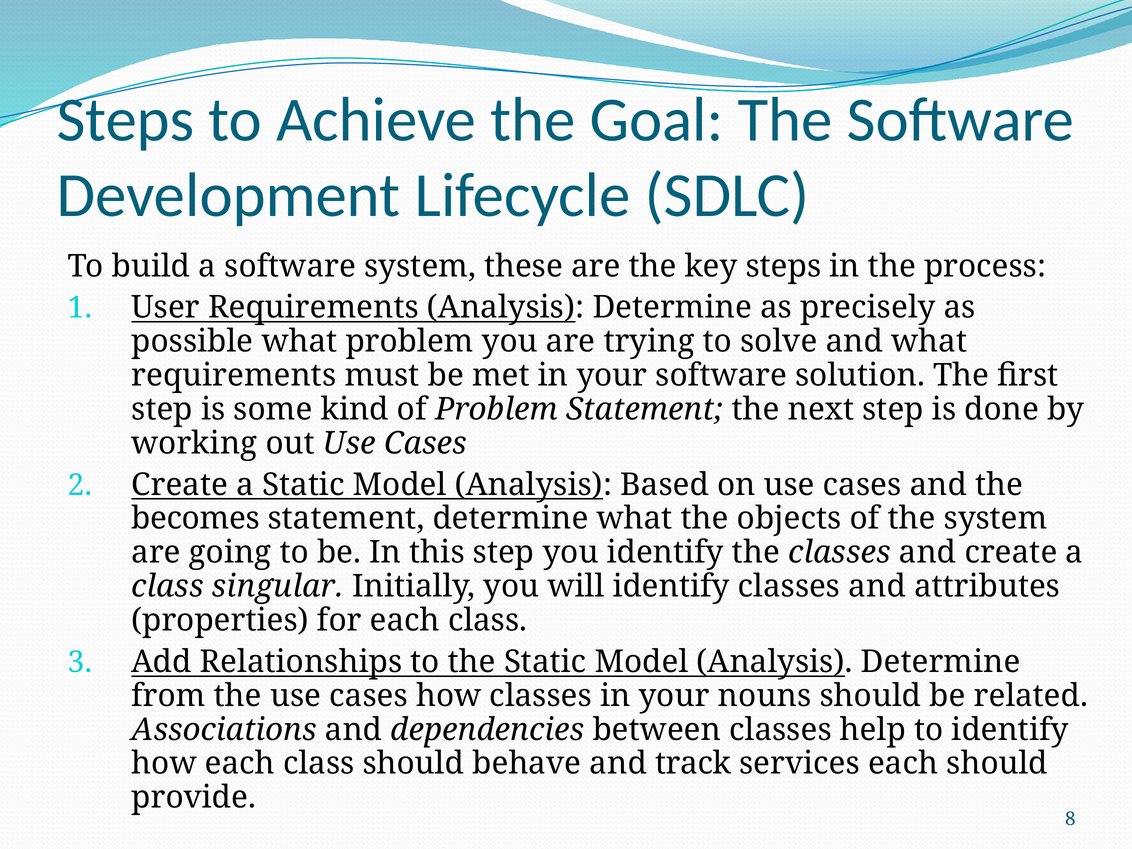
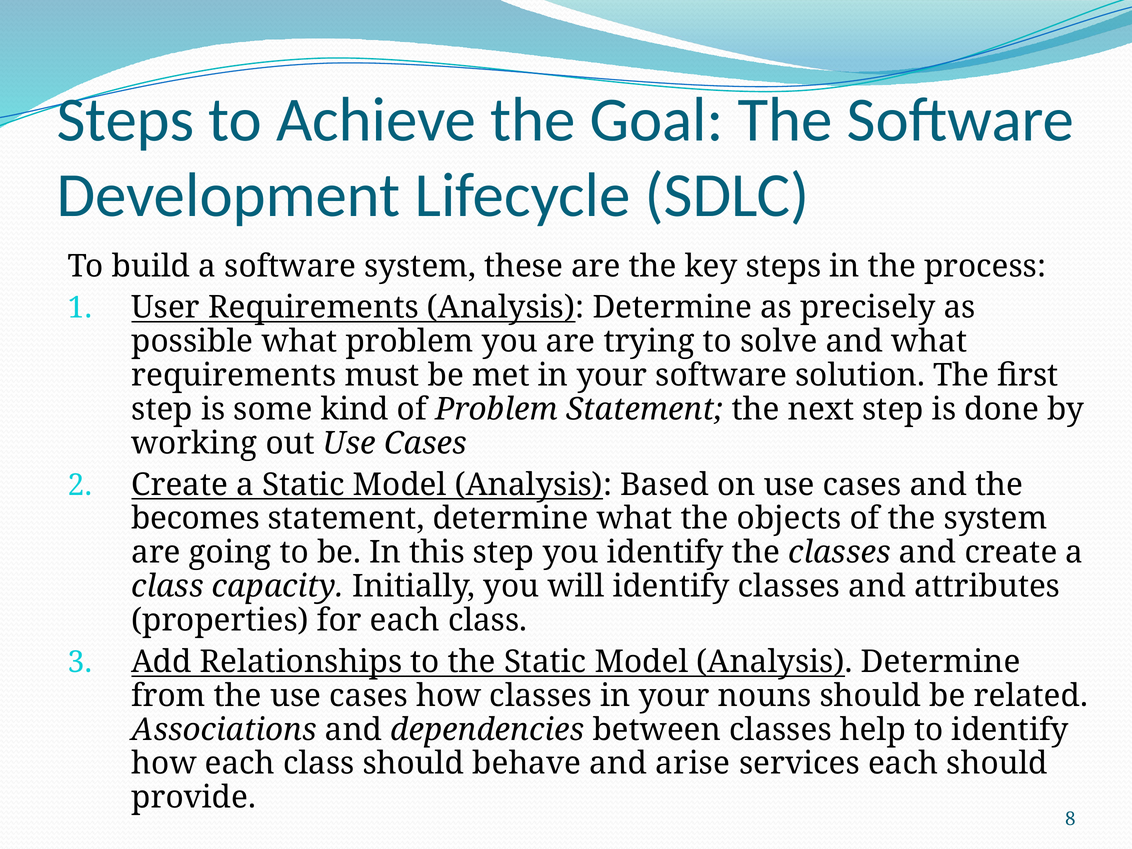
singular: singular -> capacity
track: track -> arise
